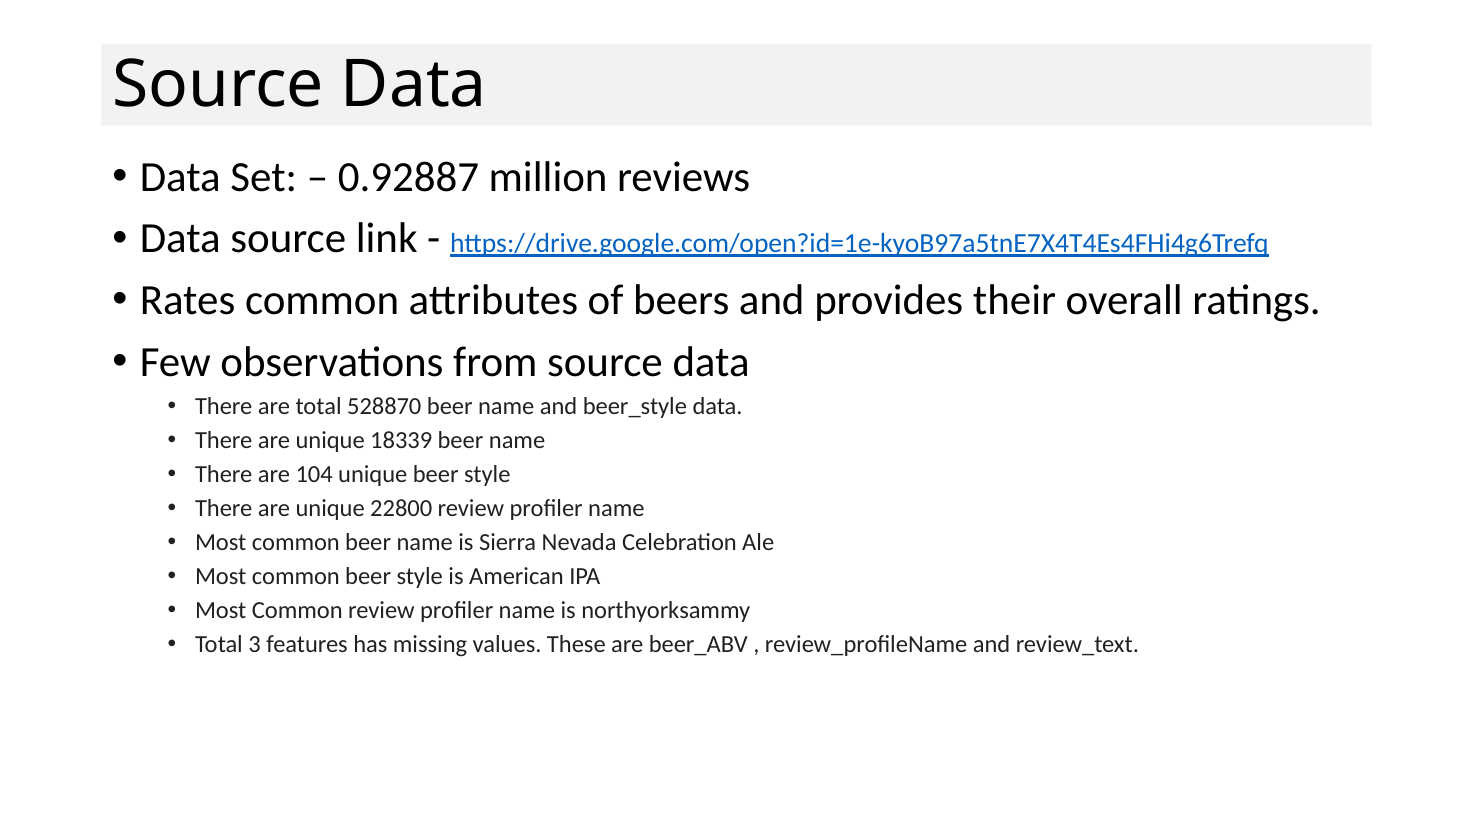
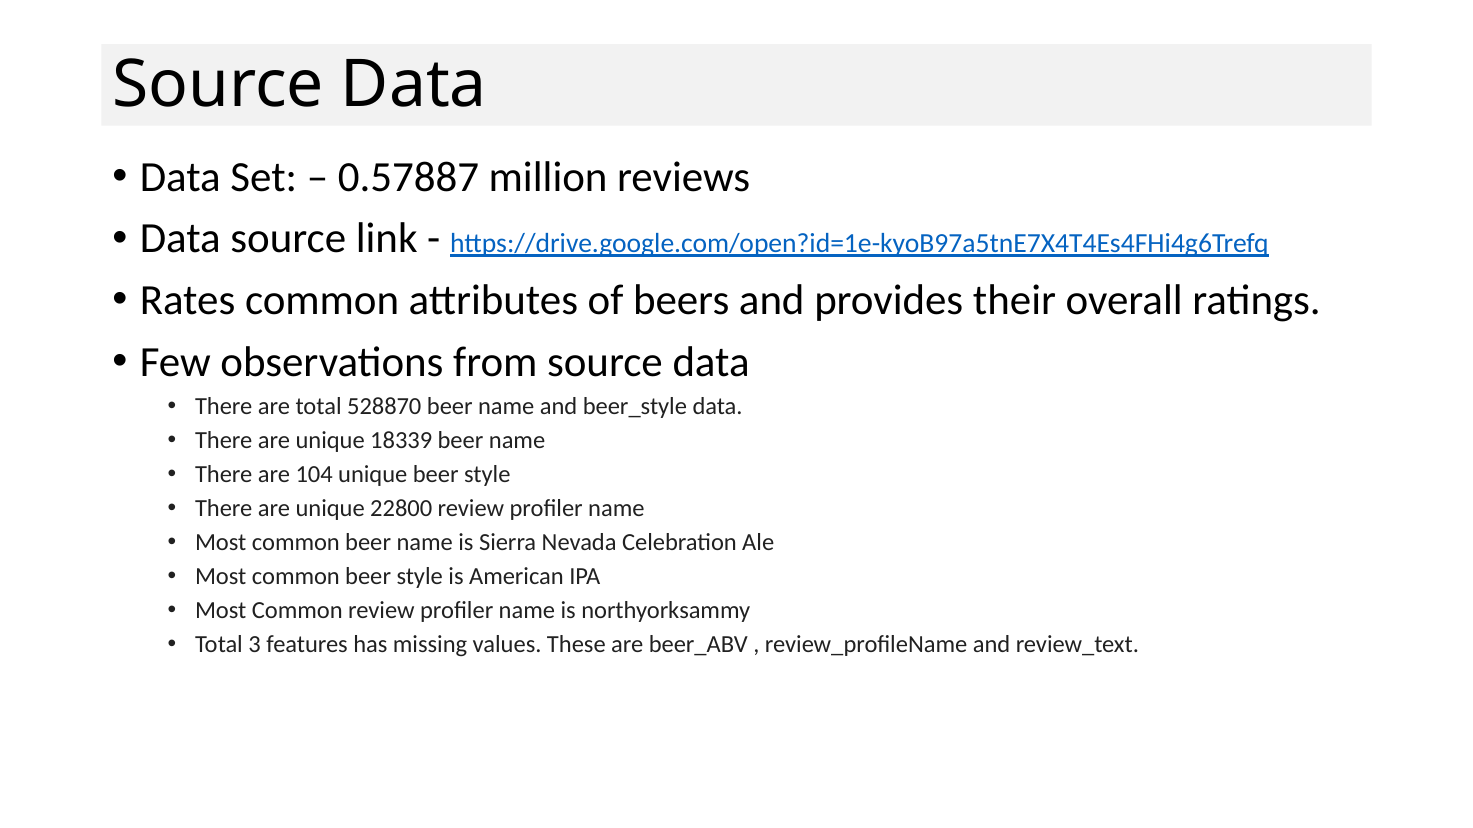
0.92887: 0.92887 -> 0.57887
